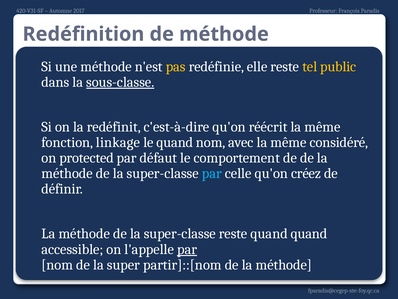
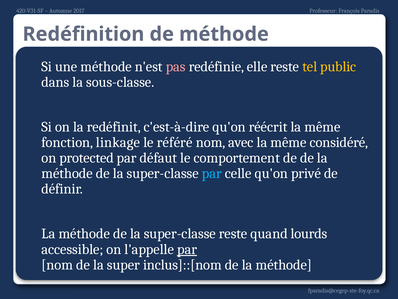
pas colour: yellow -> pink
sous-classe underline: present -> none
le quand: quand -> référé
créez: créez -> privé
quand quand: quand -> lourds
partir]::[nom: partir]::[nom -> inclus]::[nom
